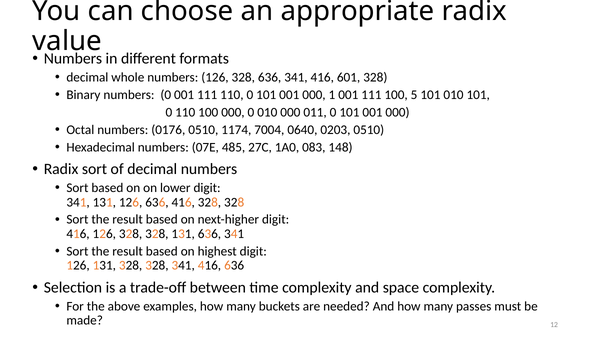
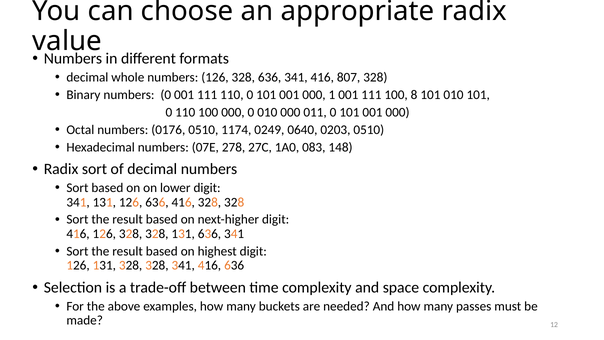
601: 601 -> 807
5: 5 -> 8
7004: 7004 -> 0249
485: 485 -> 278
